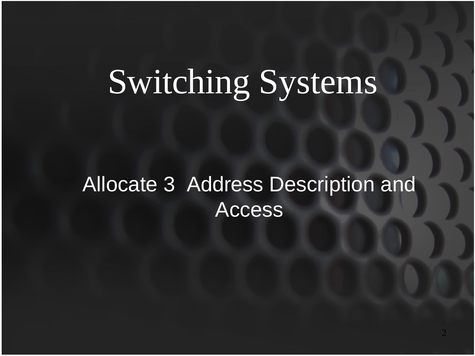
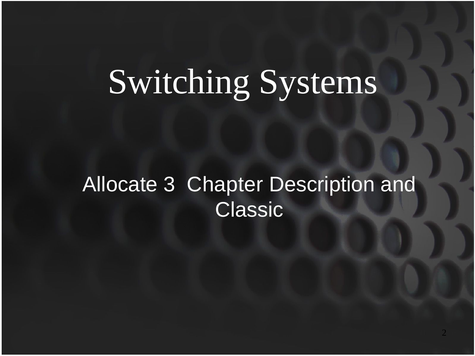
Address: Address -> Chapter
Access: Access -> Classic
